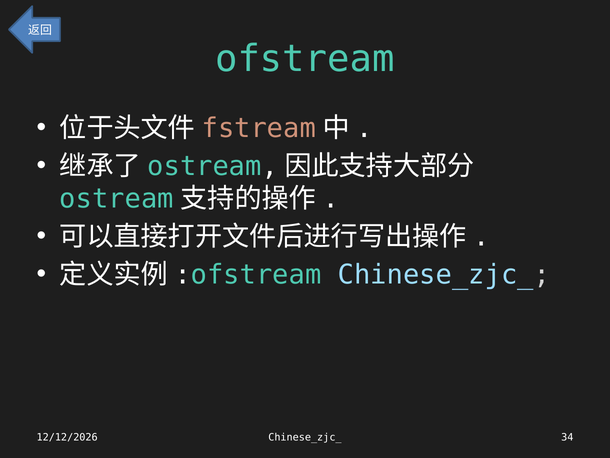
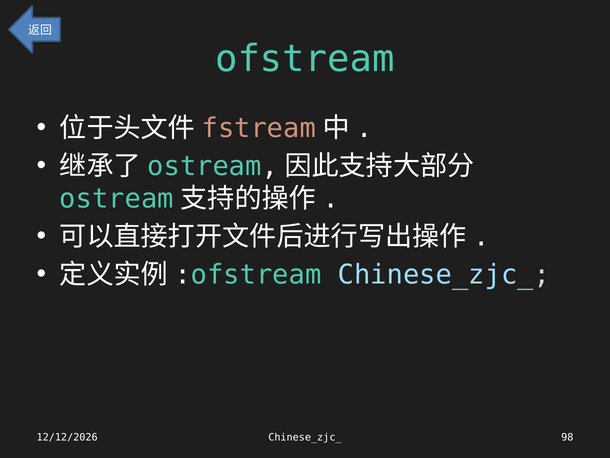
34: 34 -> 98
